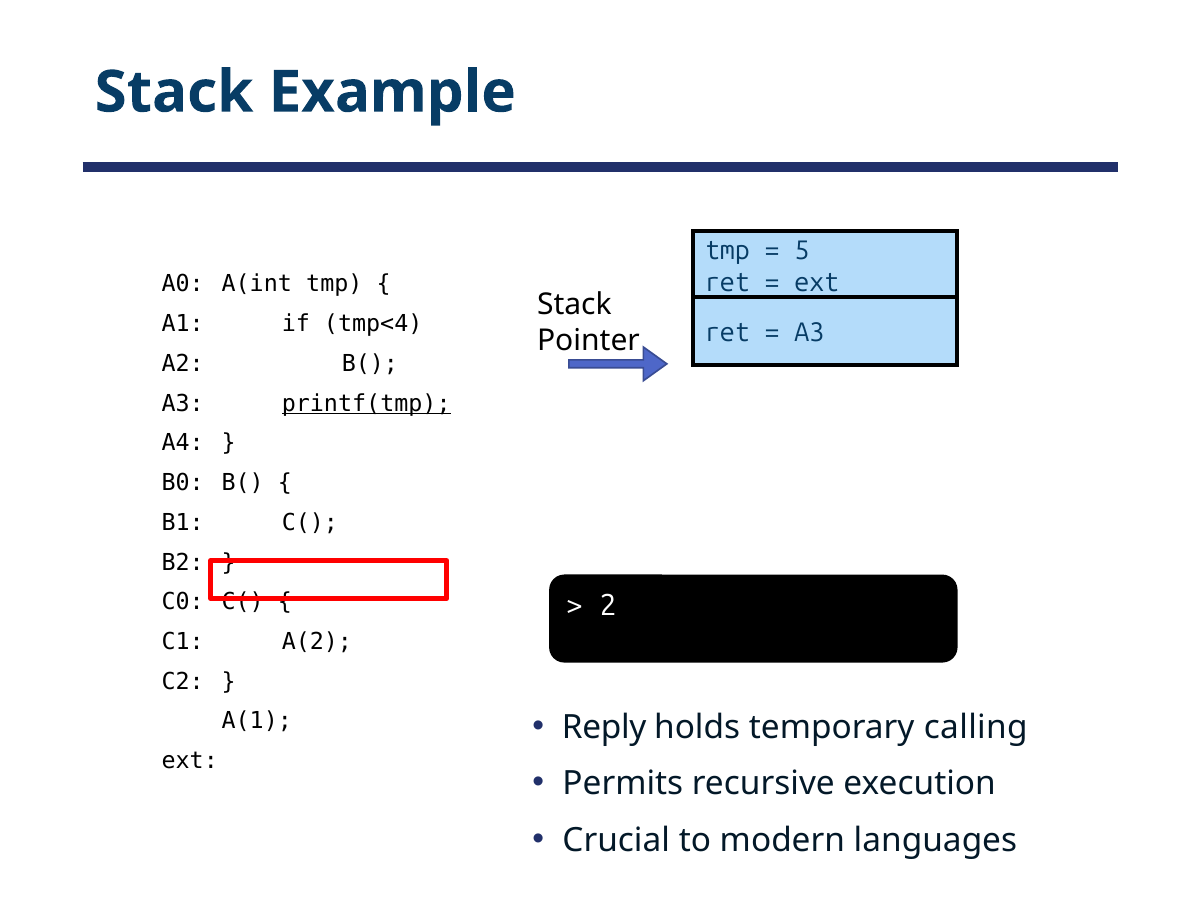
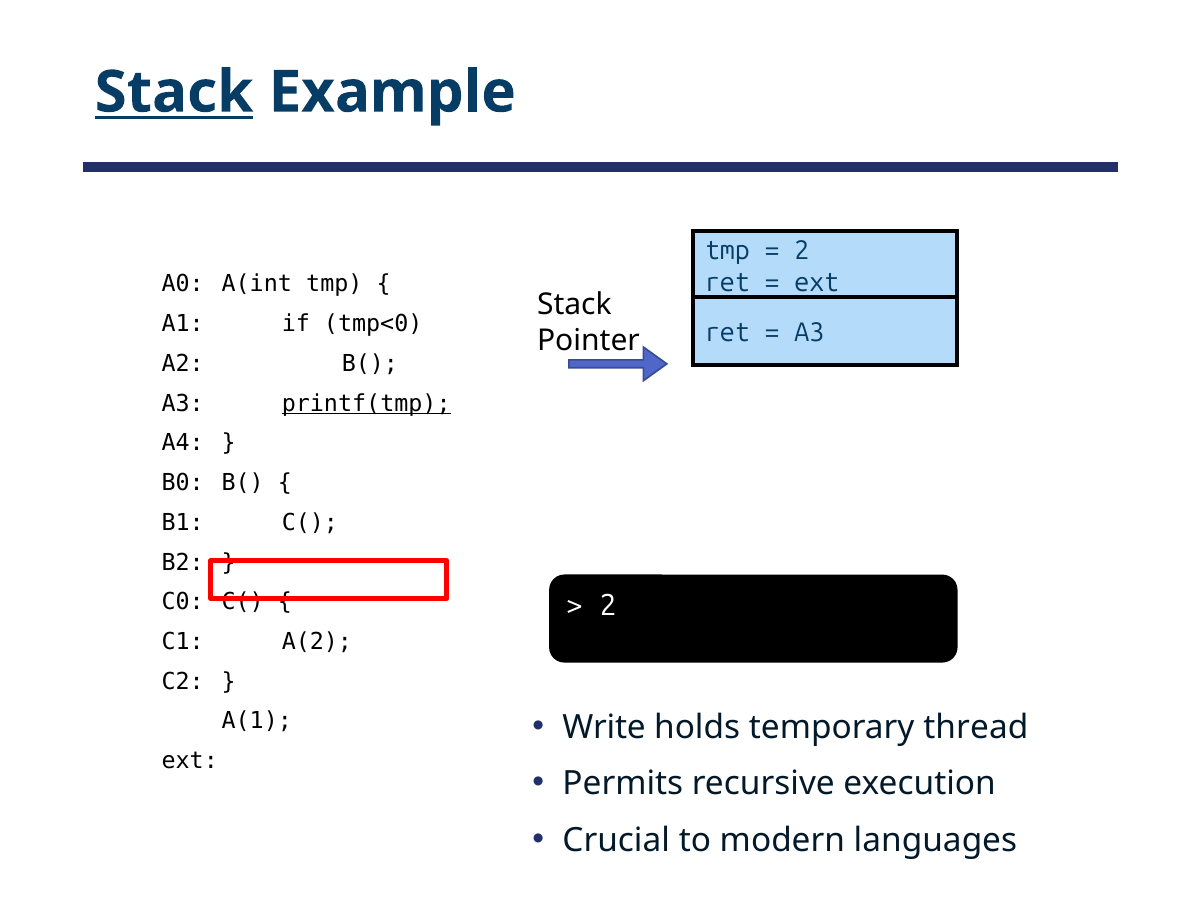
Stack at (174, 92) underline: none -> present
5 at (802, 250): 5 -> 2
tmp<4: tmp<4 -> tmp<0
Reply: Reply -> Write
calling: calling -> thread
